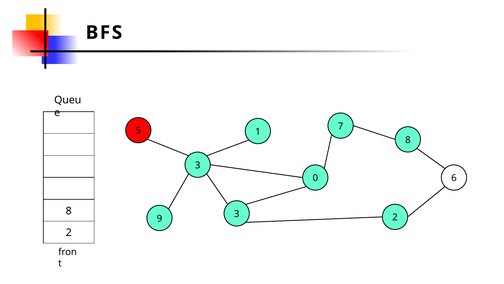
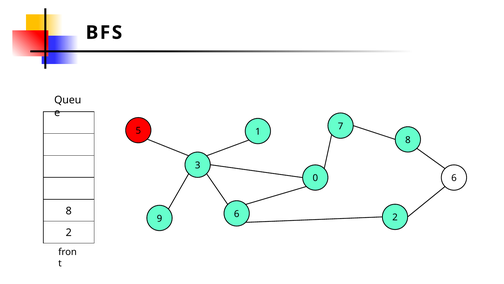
9 3: 3 -> 6
